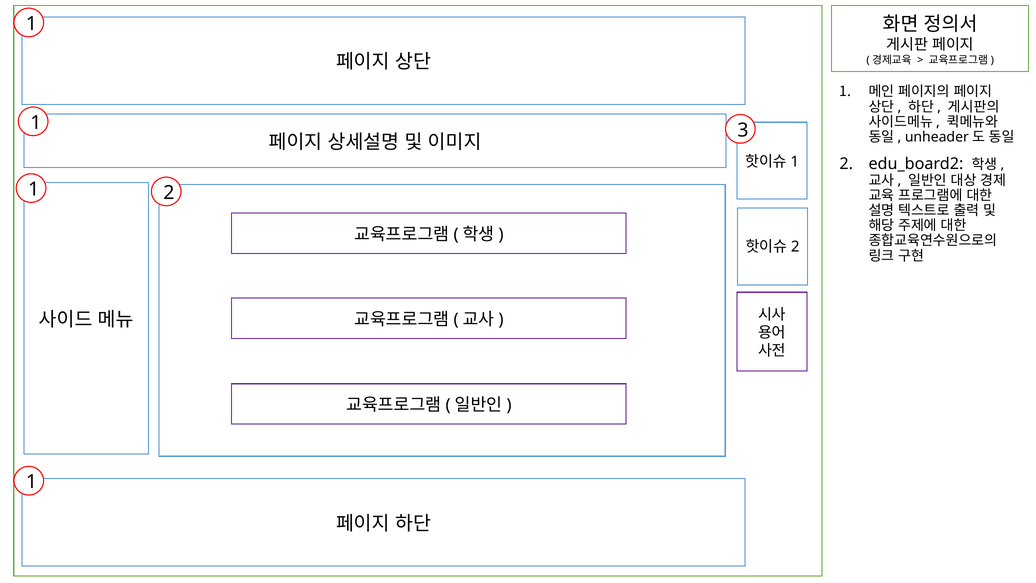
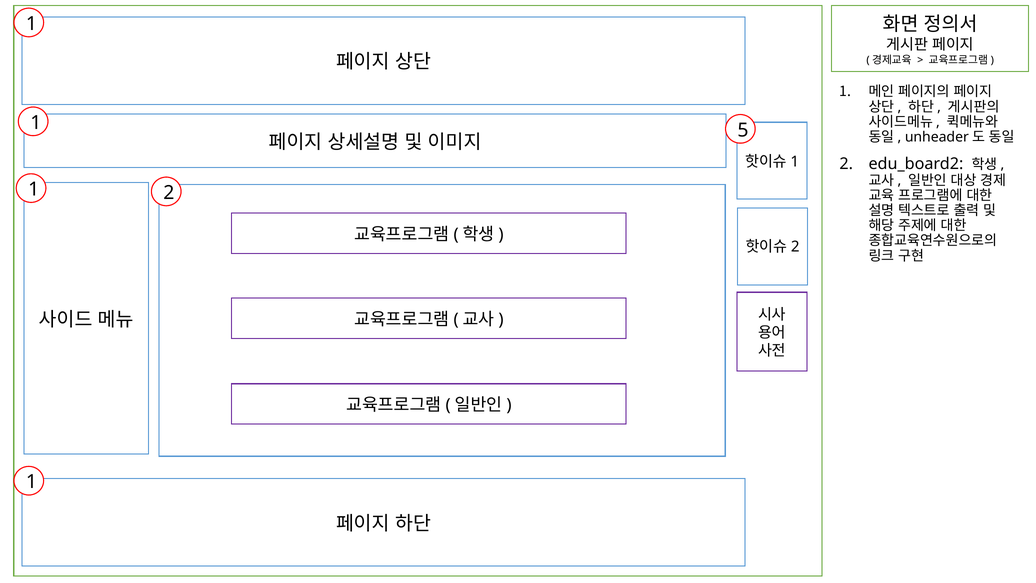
3: 3 -> 5
